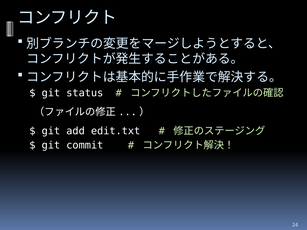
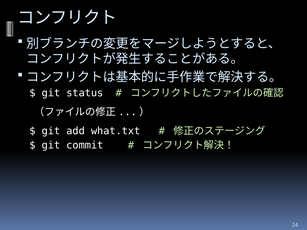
edit.txt: edit.txt -> what.txt
